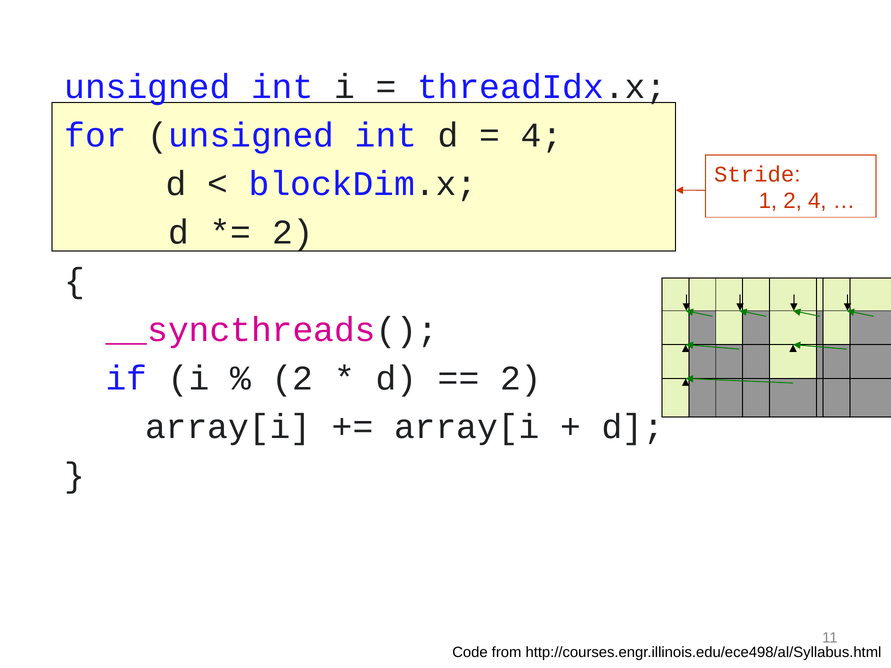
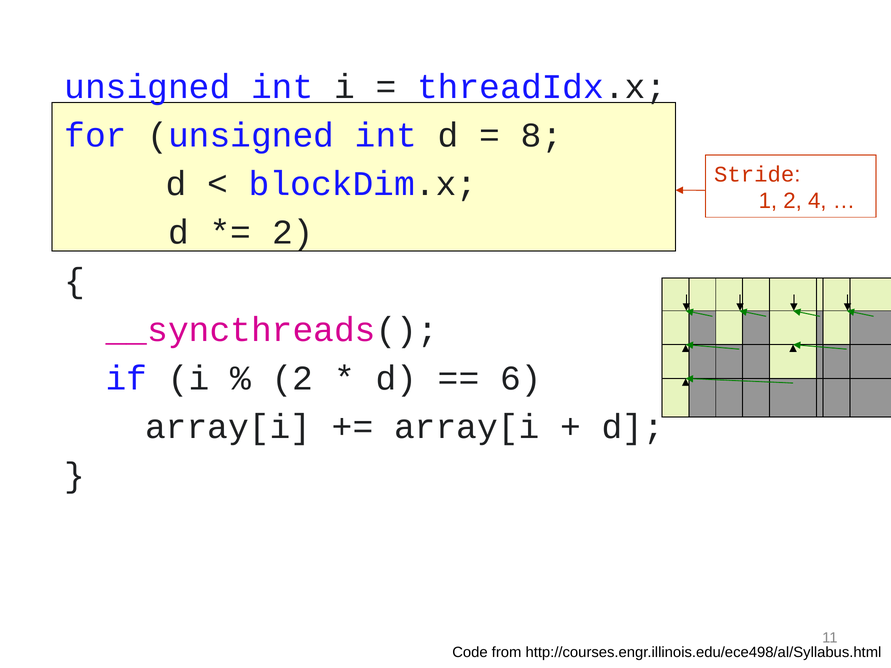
4 at (542, 136): 4 -> 8
2 at (521, 378): 2 -> 6
